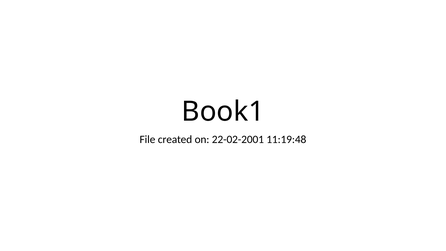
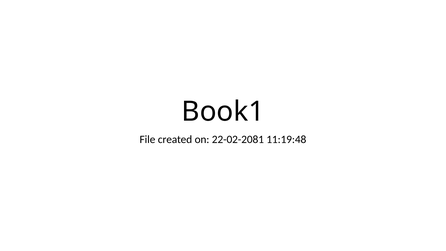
22-02-2001: 22-02-2001 -> 22-02-2081
